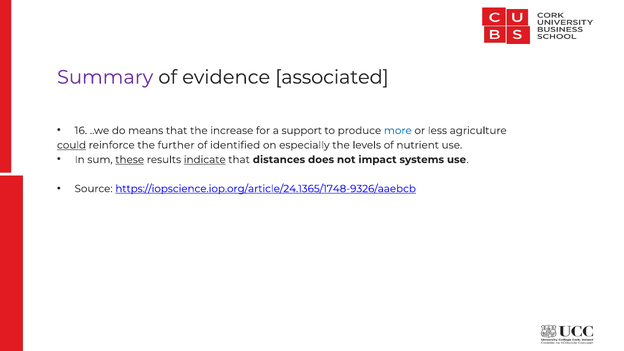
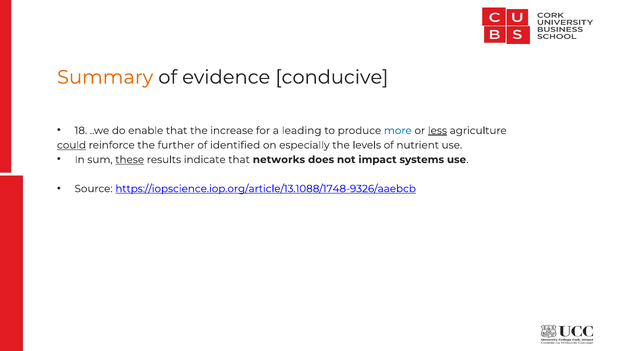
Summary colour: purple -> orange
associated: associated -> conducive
16: 16 -> 18
means: means -> enable
support: support -> leading
less underline: none -> present
indicate underline: present -> none
distances: distances -> networks
https://iopscience.iop.org/article/24.1365/1748-9326/aaebcb: https://iopscience.iop.org/article/24.1365/1748-9326/aaebcb -> https://iopscience.iop.org/article/13.1088/1748-9326/aaebcb
